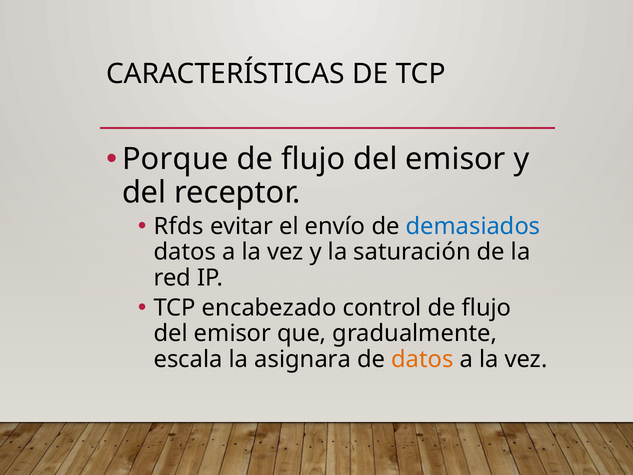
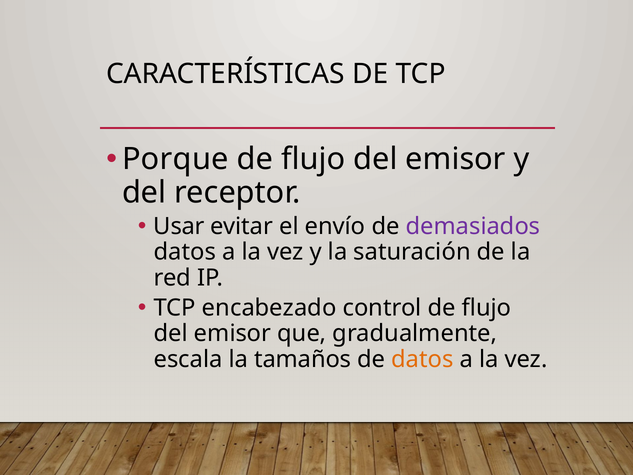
Rfds: Rfds -> Usar
demasiados colour: blue -> purple
asignara: asignara -> tamaños
